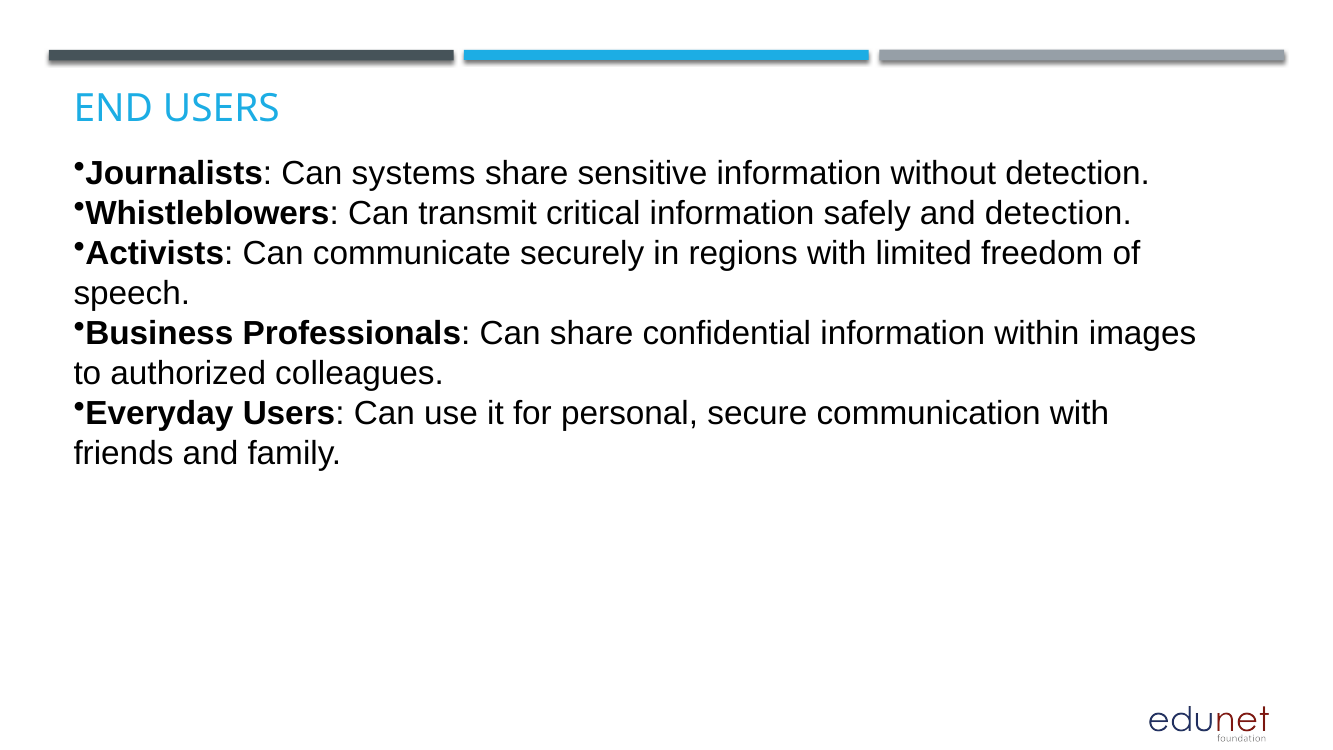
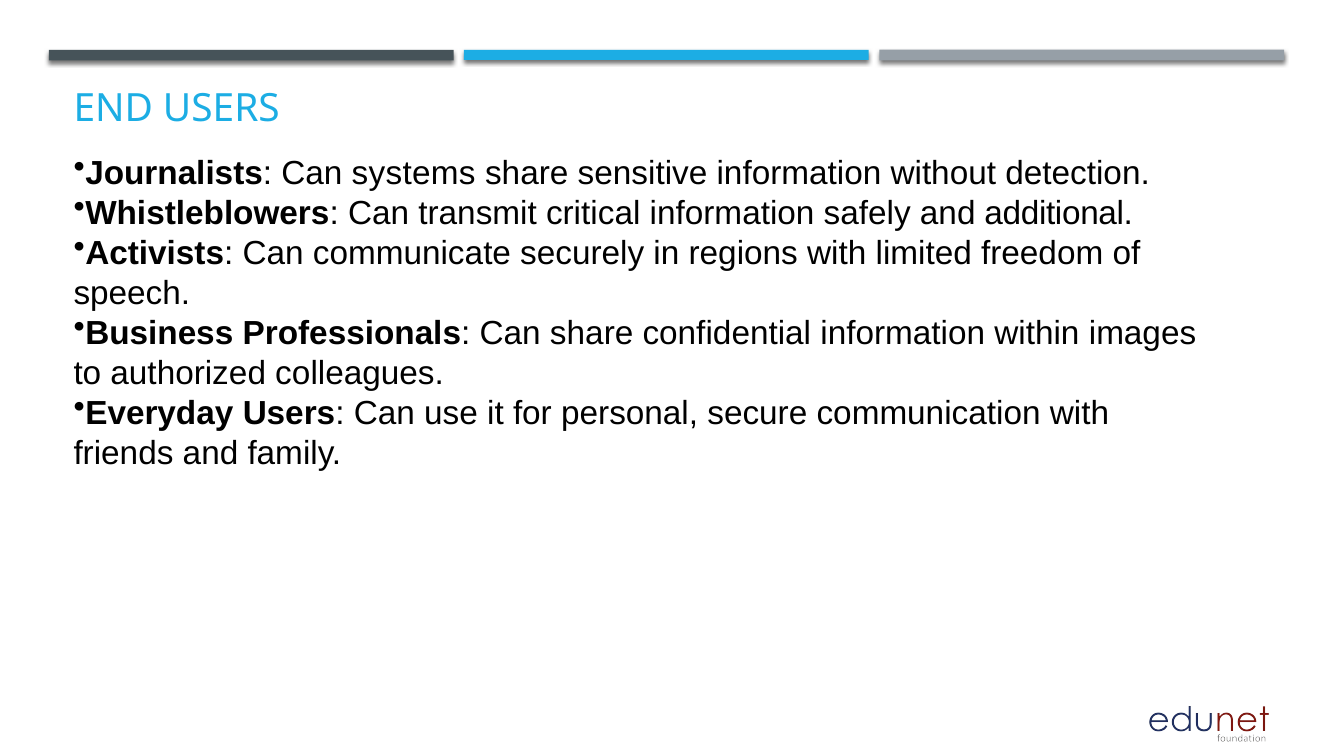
and detection: detection -> additional
